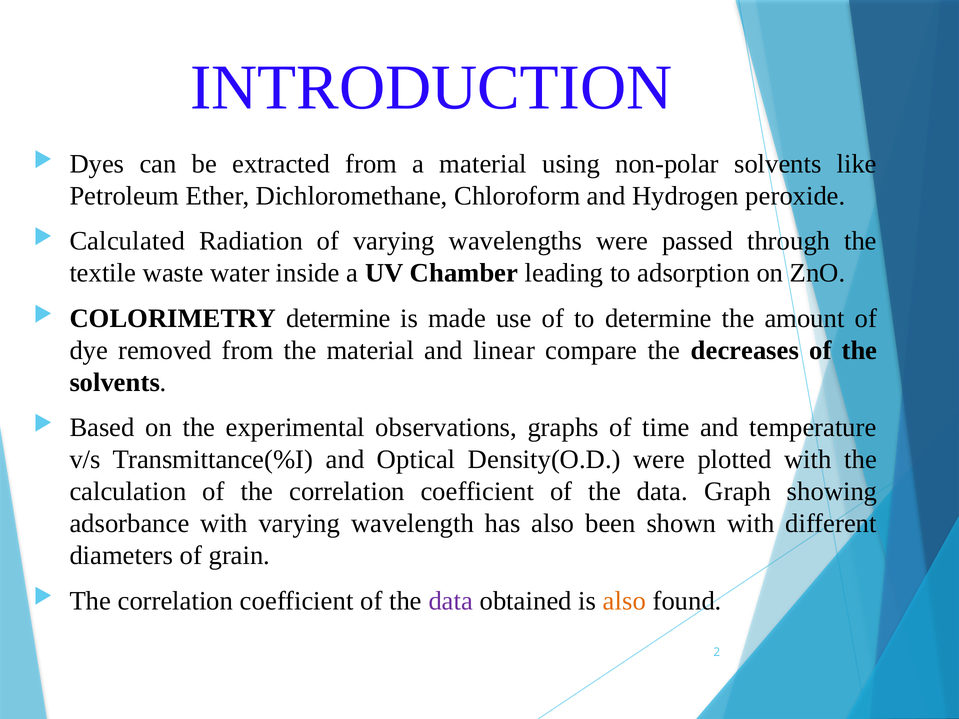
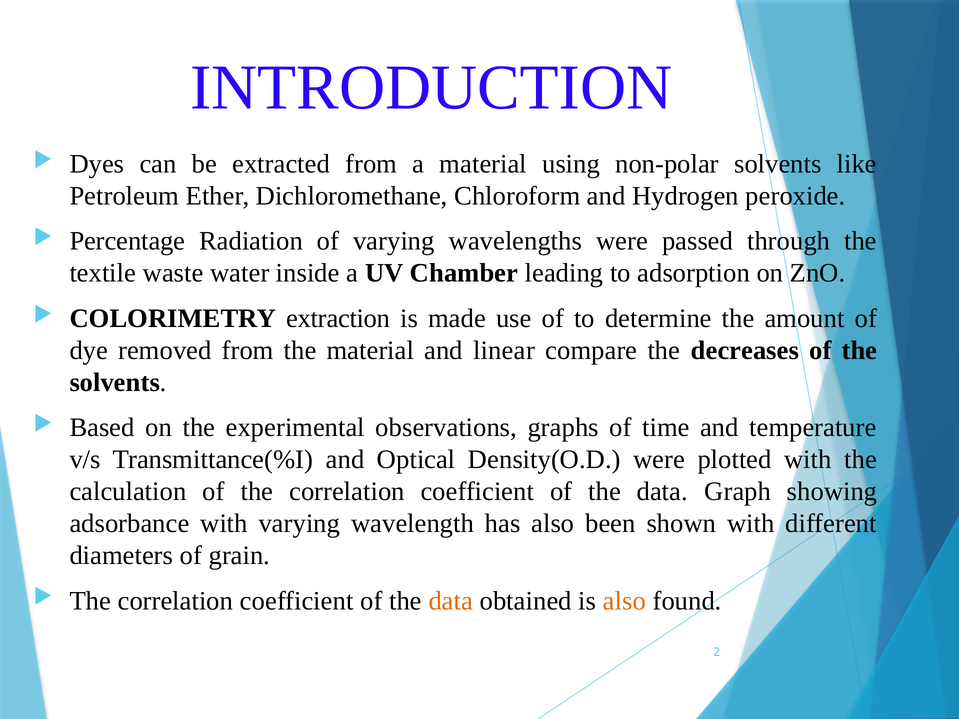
Calculated: Calculated -> Percentage
COLORIMETRY determine: determine -> extraction
data at (451, 601) colour: purple -> orange
